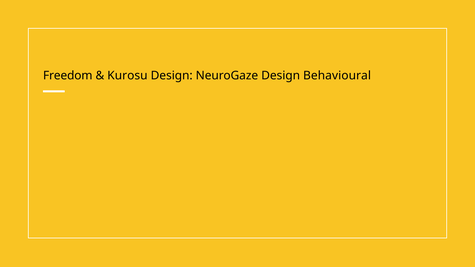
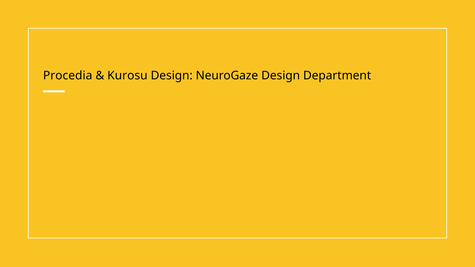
Freedom: Freedom -> Procedia
Behavioural: Behavioural -> Department
